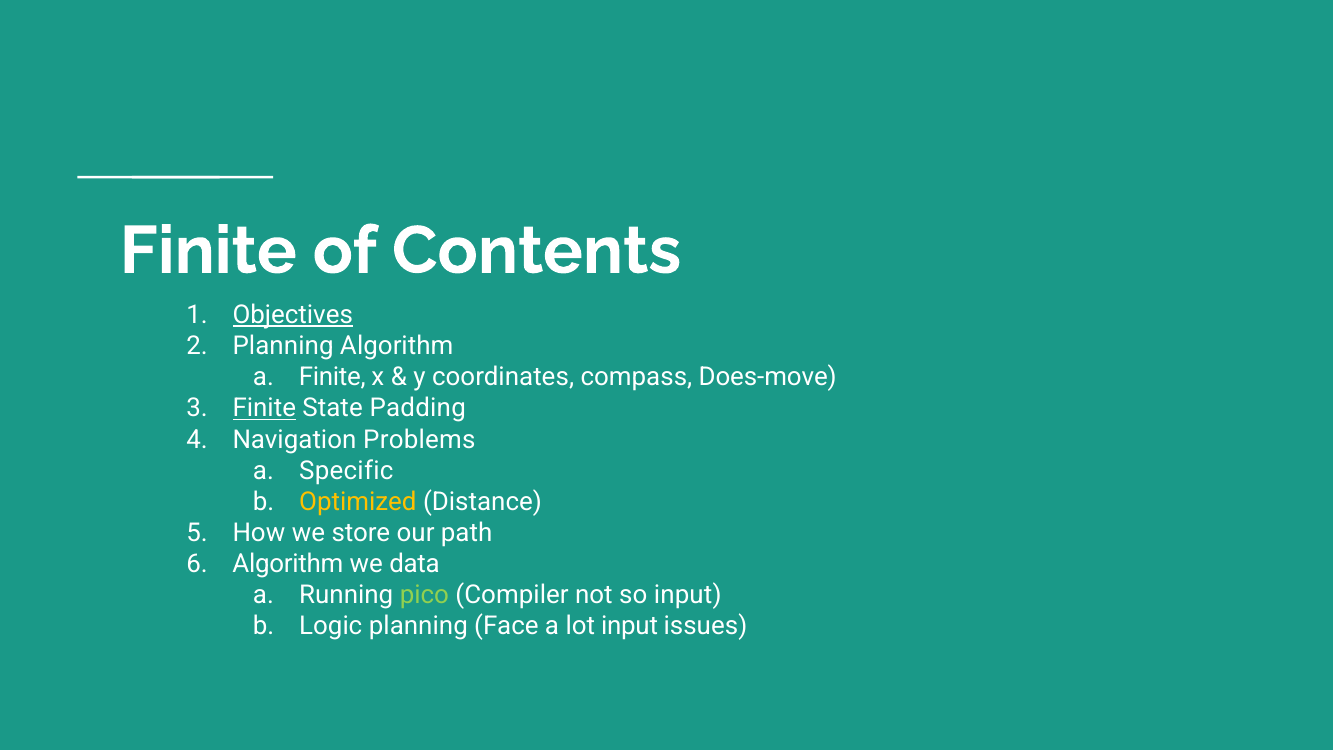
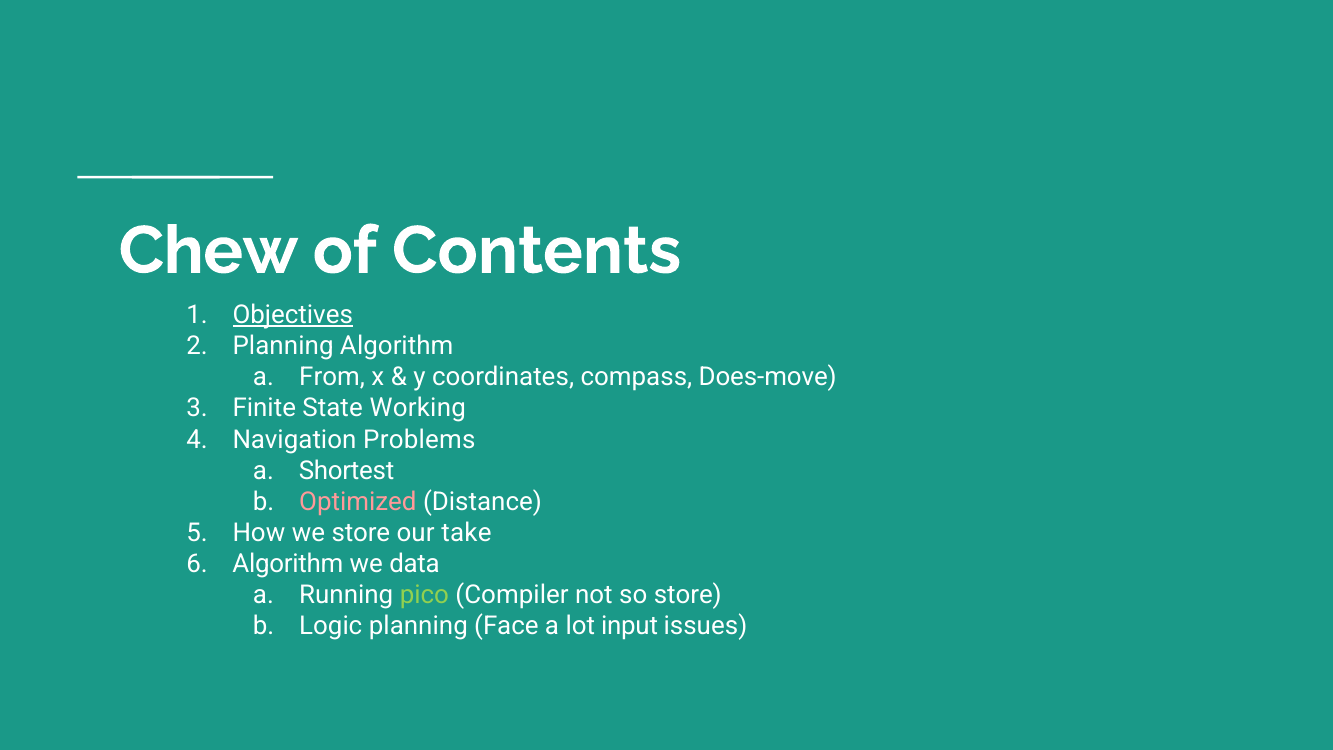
Finite at (208, 251): Finite -> Chew
a Finite: Finite -> From
Finite at (264, 408) underline: present -> none
Padding: Padding -> Working
Specific: Specific -> Shortest
Optimized colour: yellow -> pink
path: path -> take
so input: input -> store
